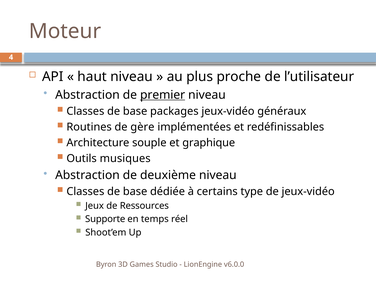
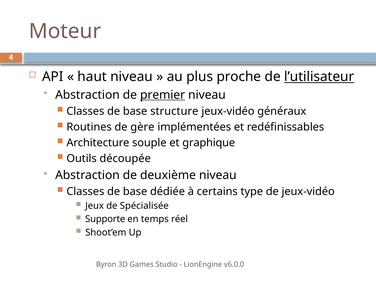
l’utilisateur underline: none -> present
packages: packages -> structure
musiques: musiques -> découpée
Ressources: Ressources -> Spécialisée
